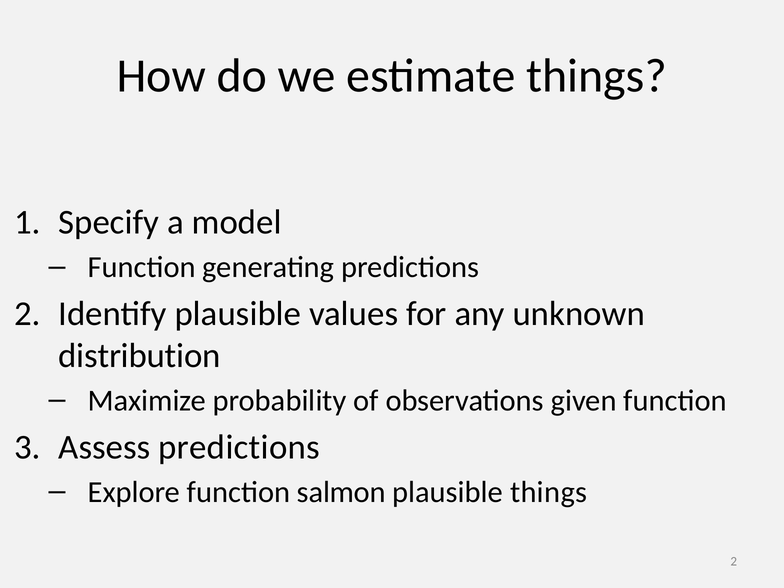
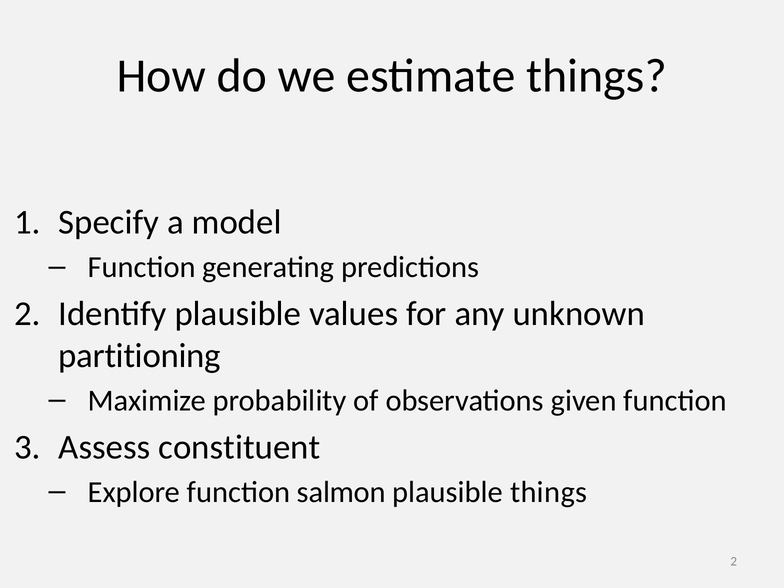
distribution: distribution -> partitioning
Assess predictions: predictions -> constituent
